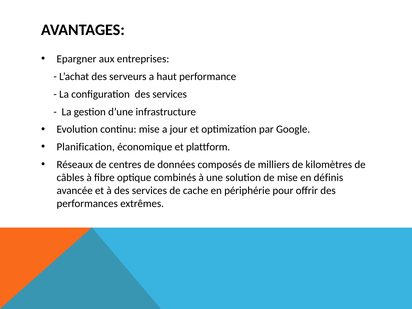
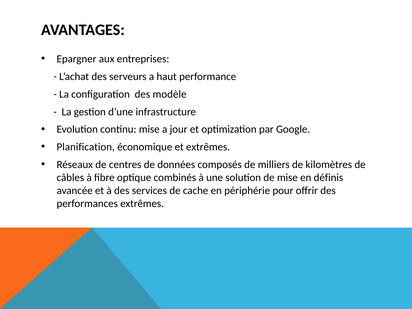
configuration des services: services -> modèle
et plattform: plattform -> extrêmes
